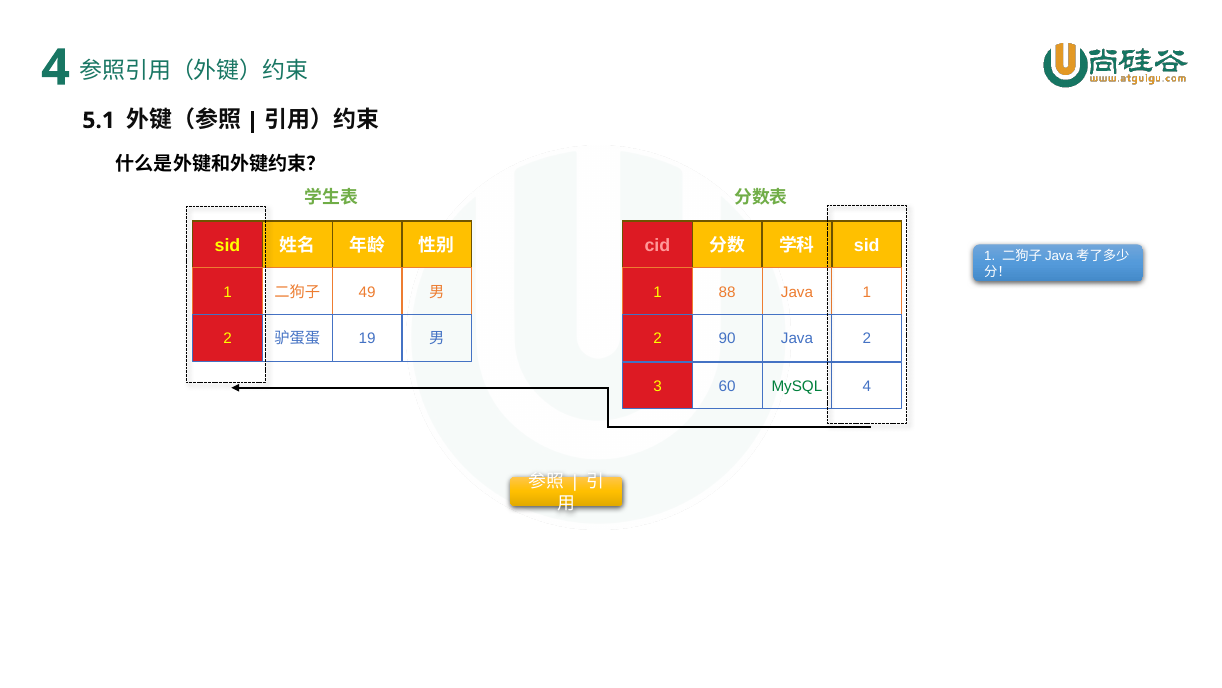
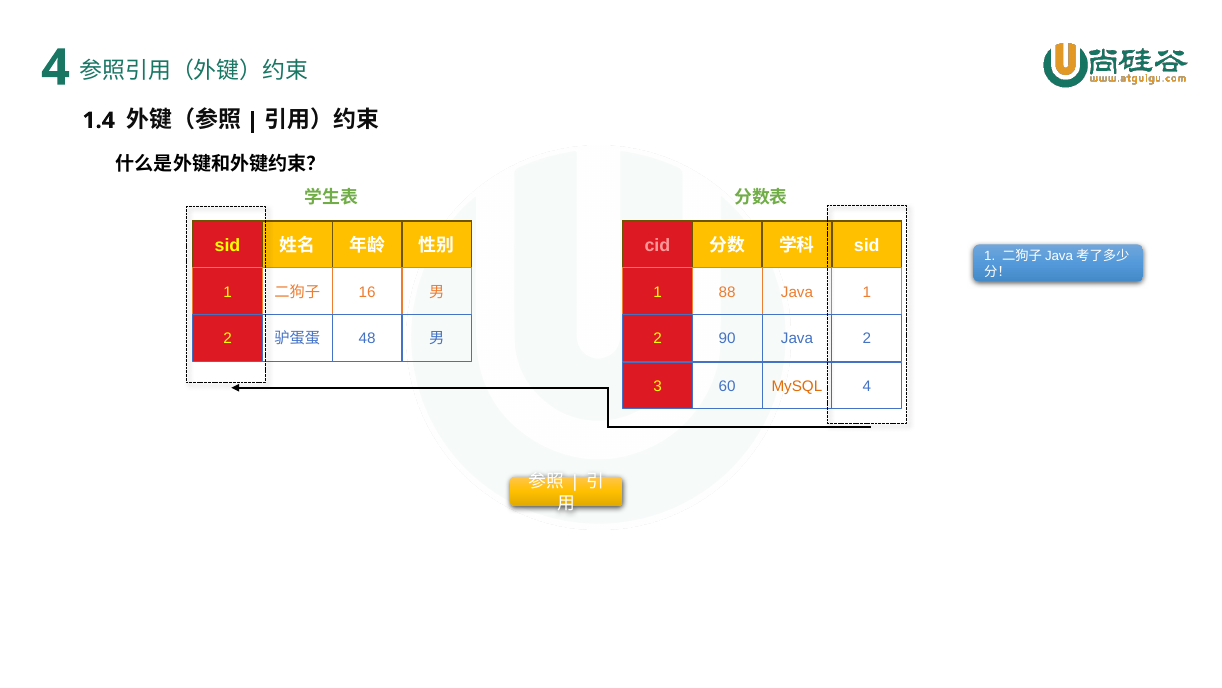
5.1: 5.1 -> 1.4
49: 49 -> 16
19: 19 -> 48
MySQL colour: green -> orange
